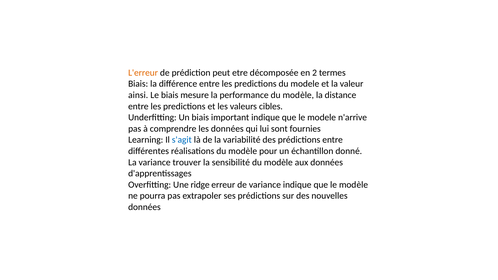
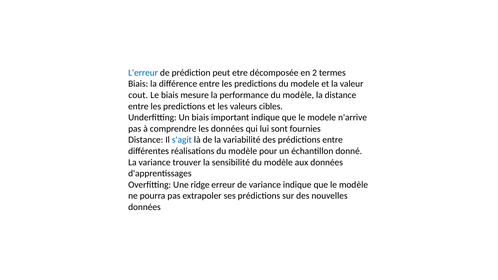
L'erreur colour: orange -> blue
ainsi: ainsi -> cout
Learning at (146, 140): Learning -> Distance
